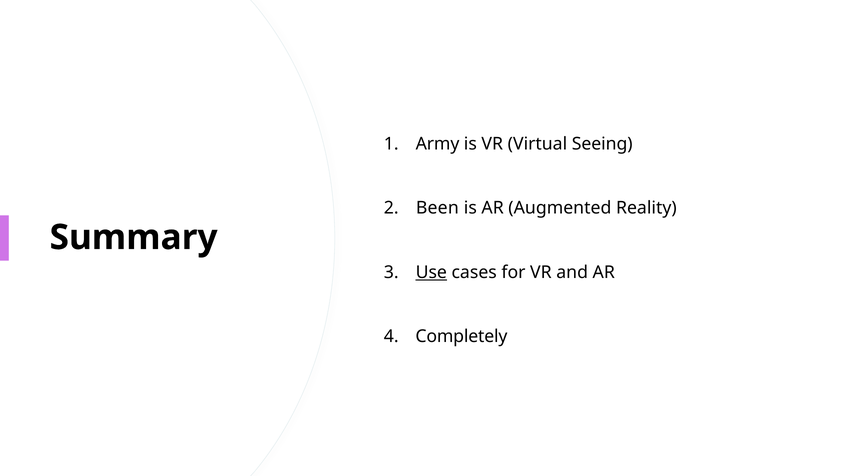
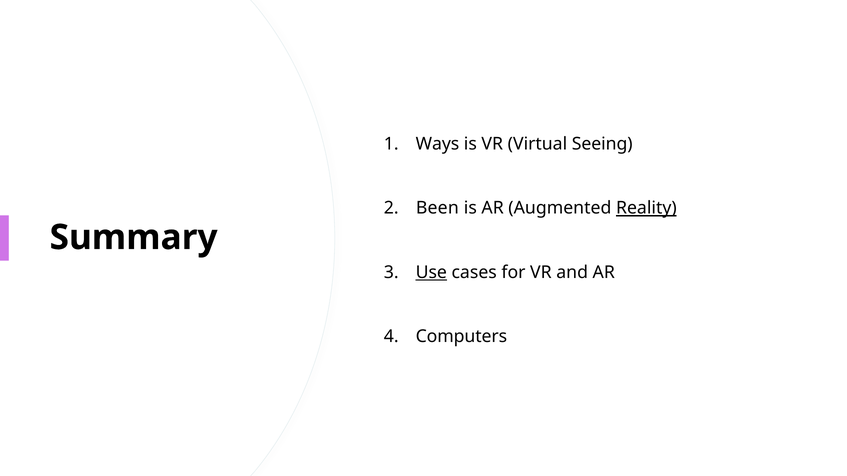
Army: Army -> Ways
Reality underline: none -> present
Completely: Completely -> Computers
